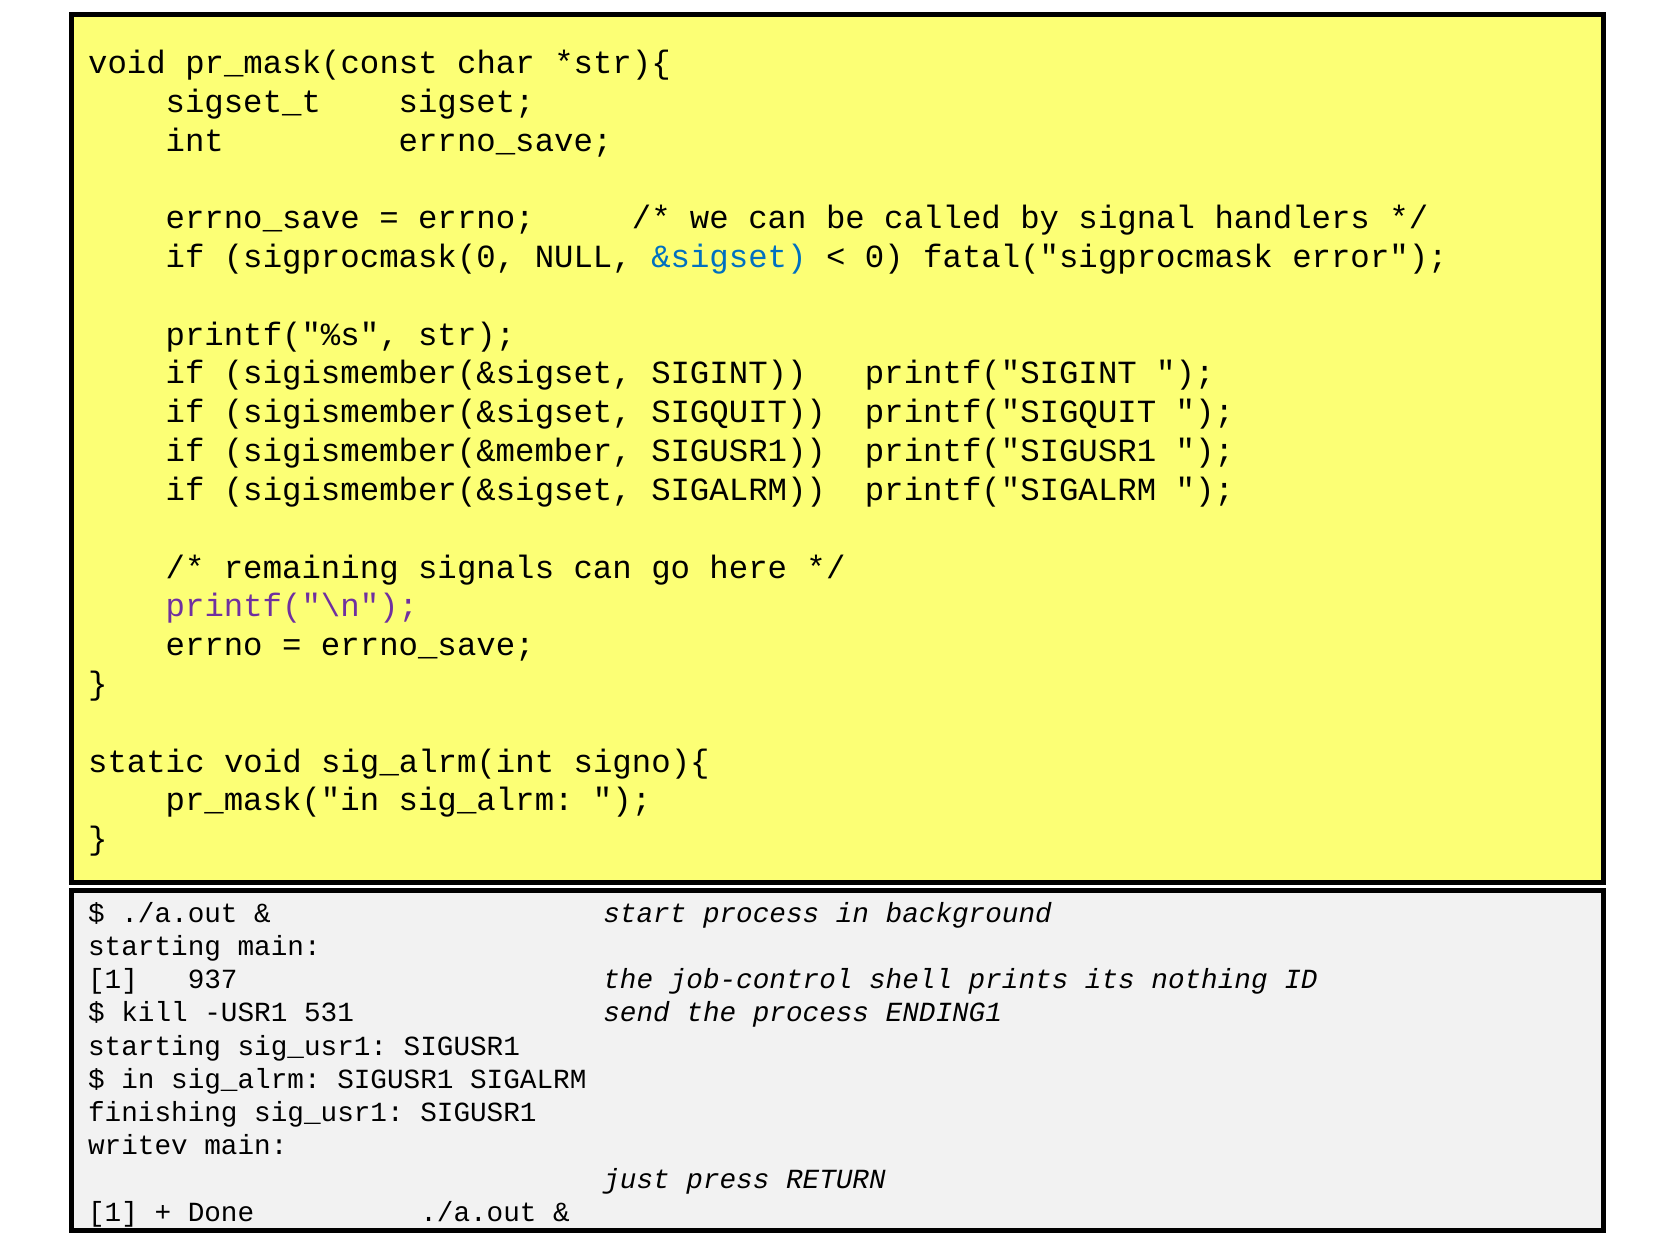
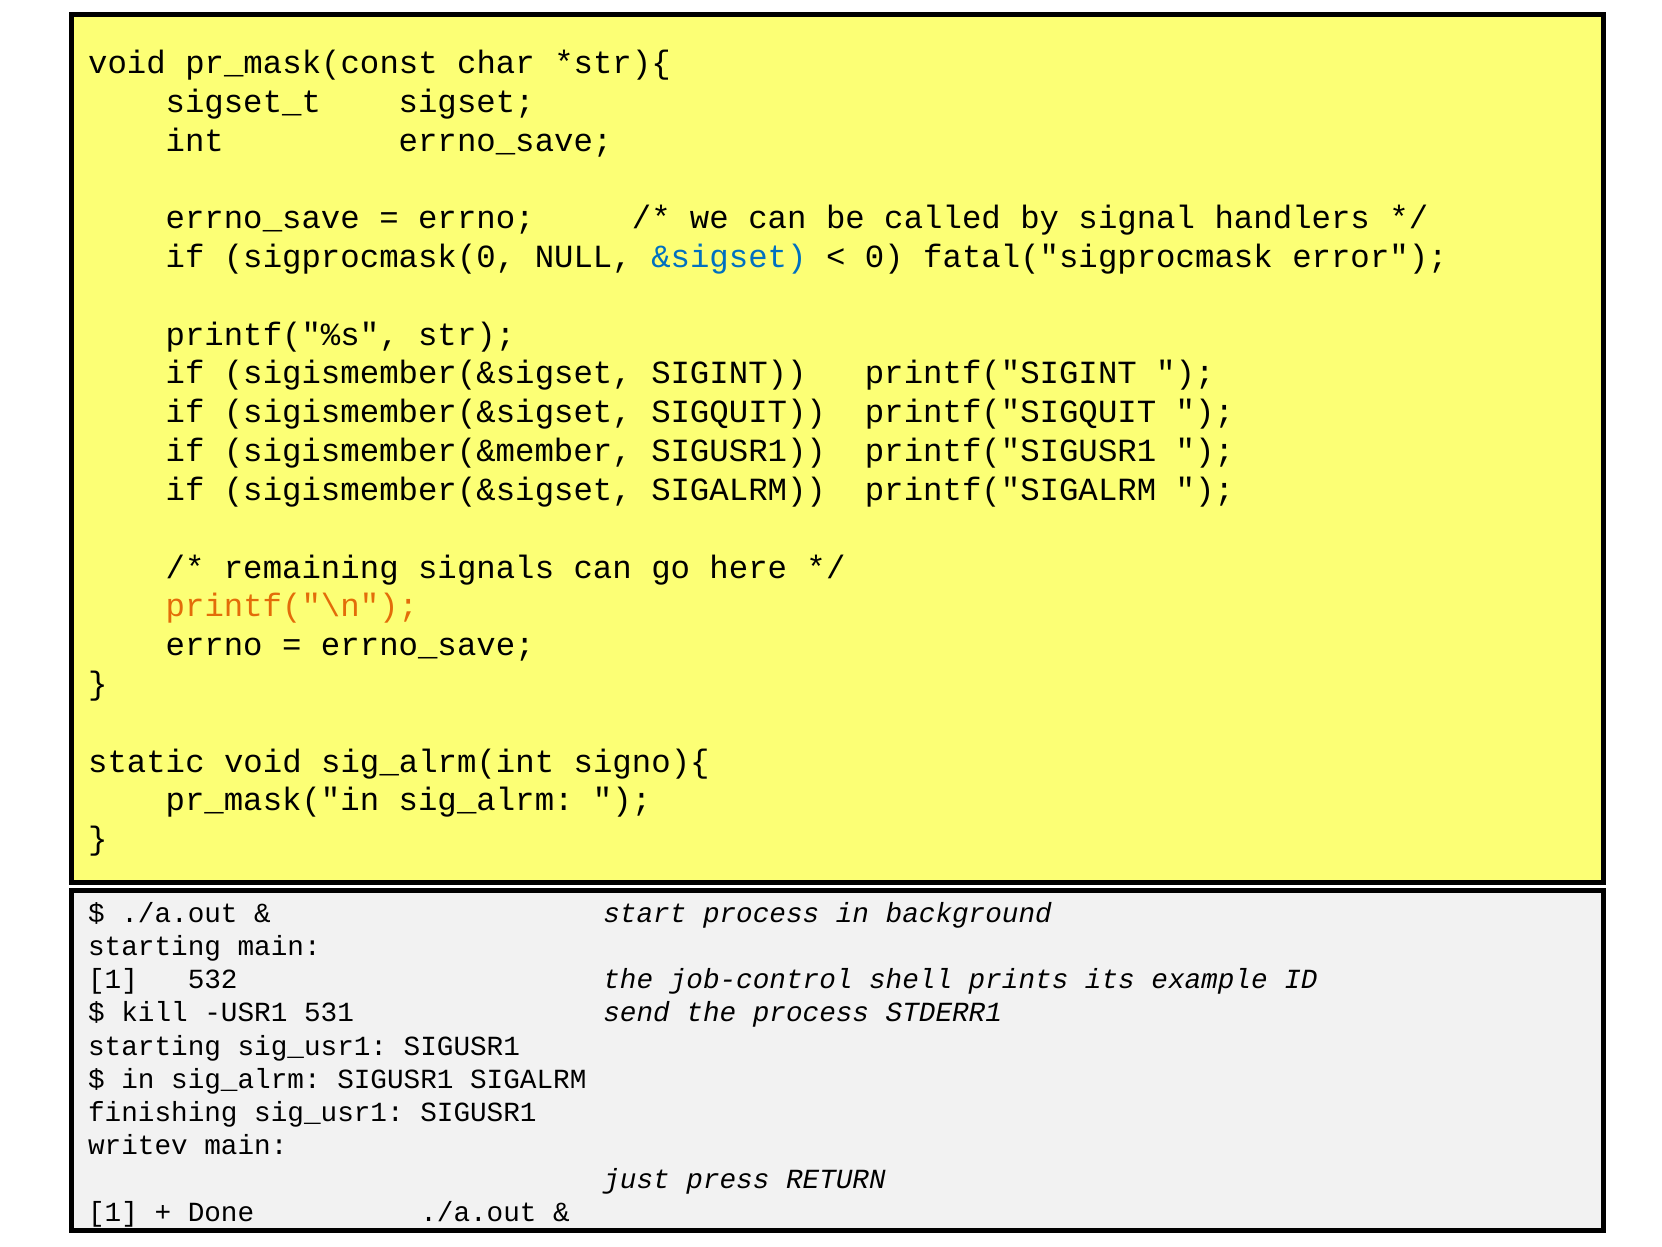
printf("\n colour: purple -> orange
937: 937 -> 532
nothing: nothing -> example
ENDING1: ENDING1 -> STDERR1
